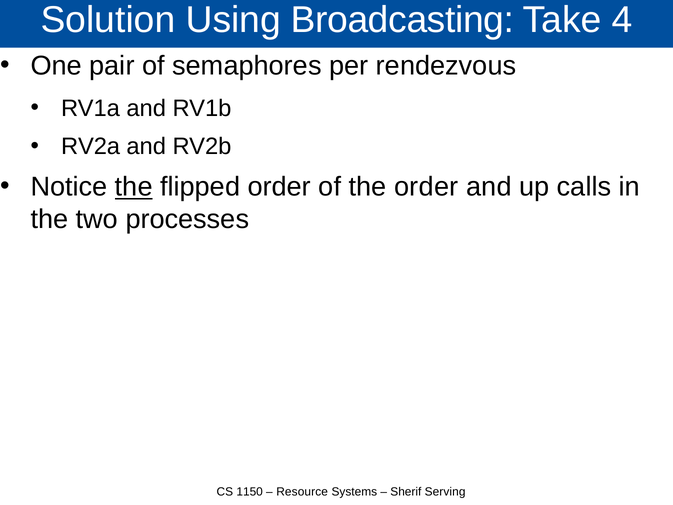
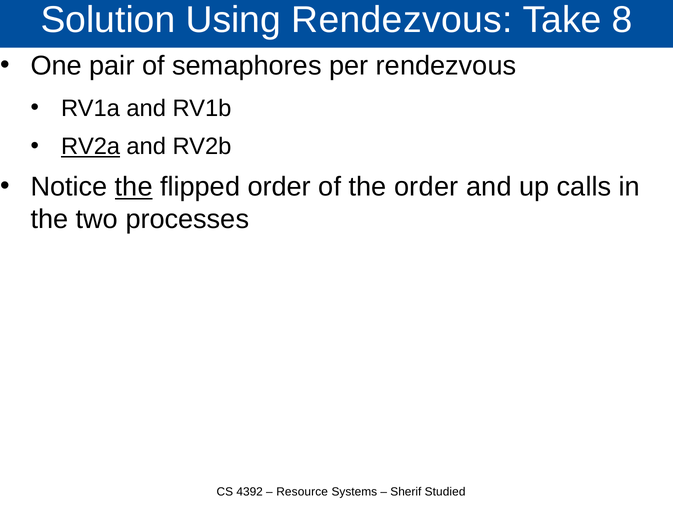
Using Broadcasting: Broadcasting -> Rendezvous
4: 4 -> 8
RV2a underline: none -> present
1150: 1150 -> 4392
Serving: Serving -> Studied
